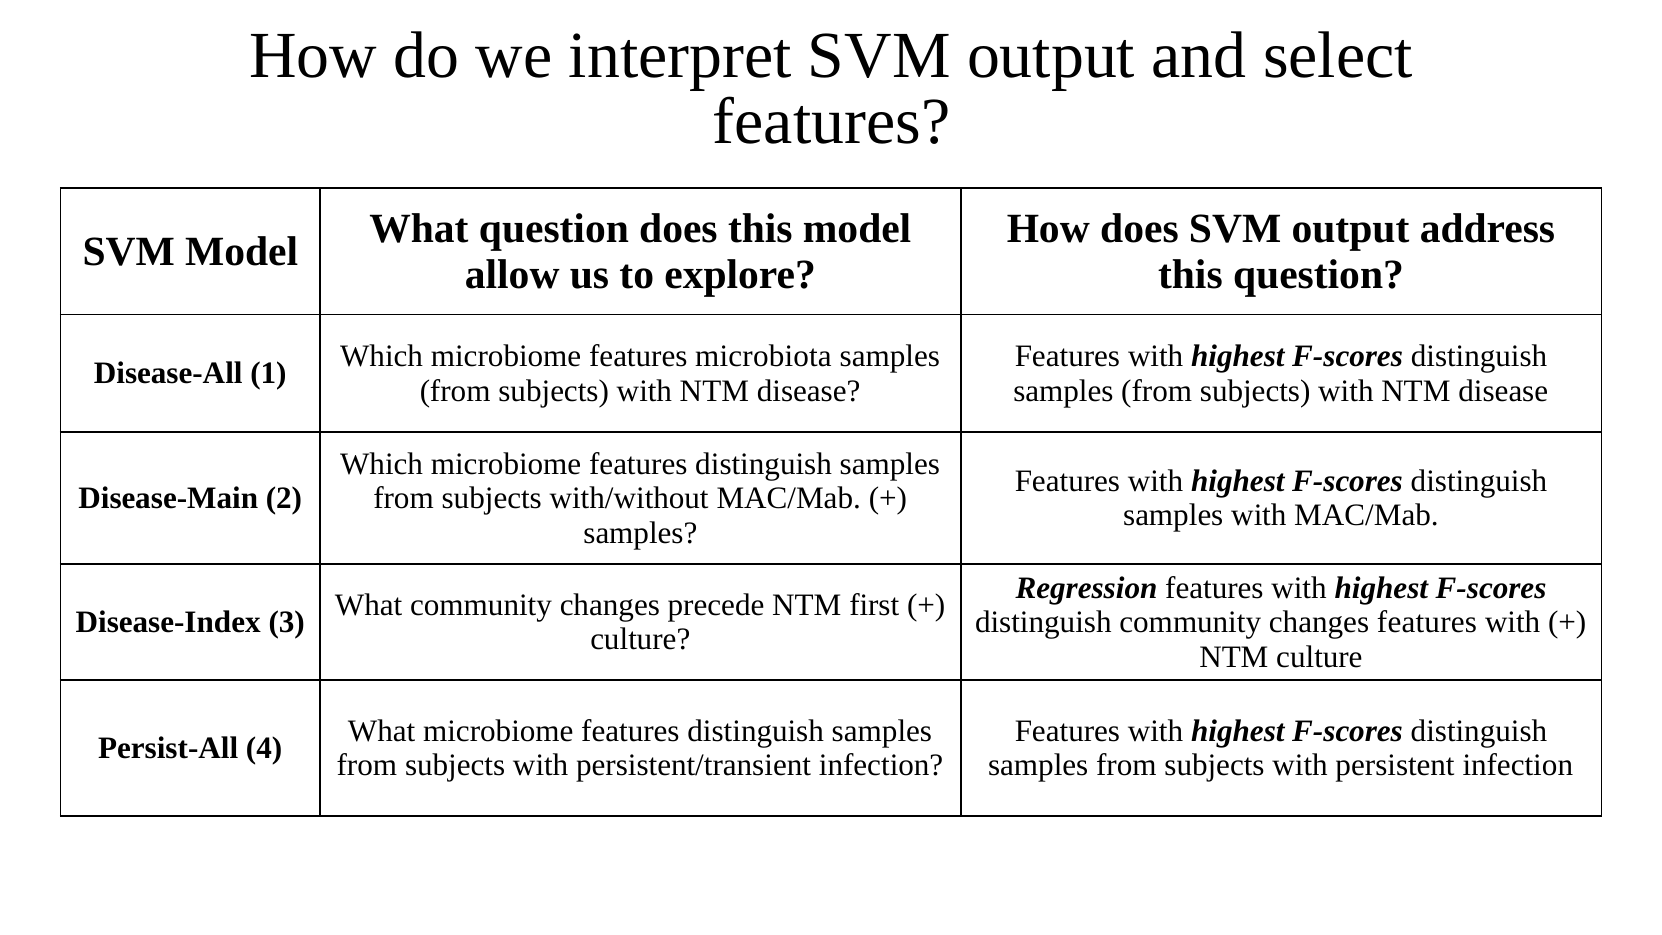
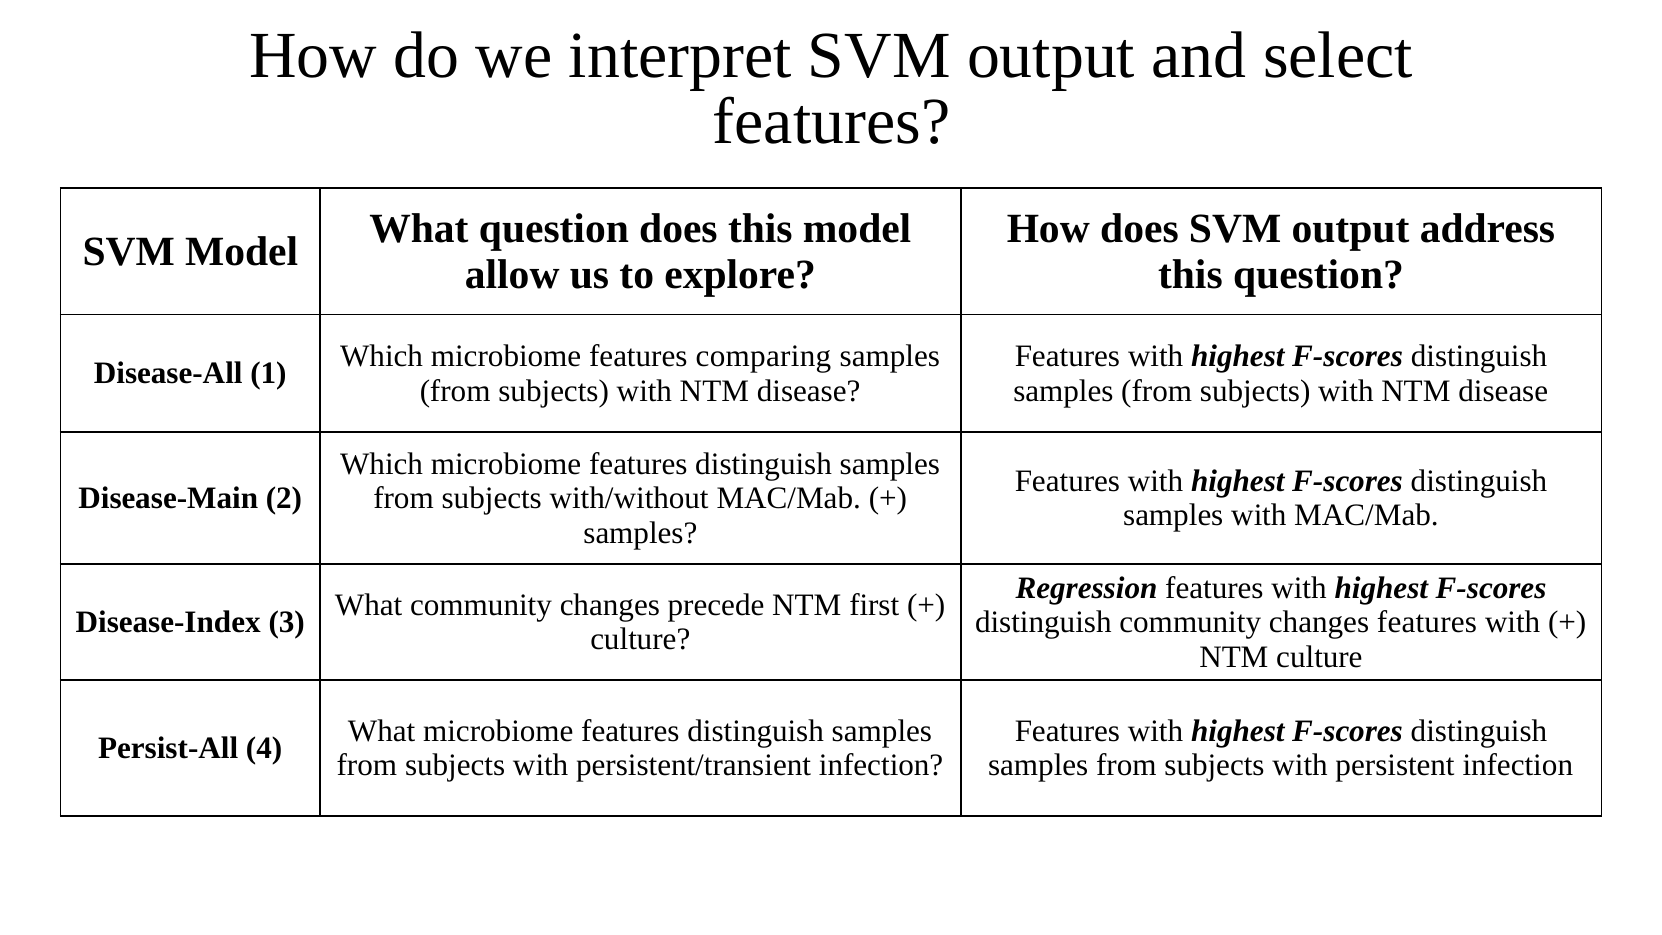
microbiota: microbiota -> comparing
